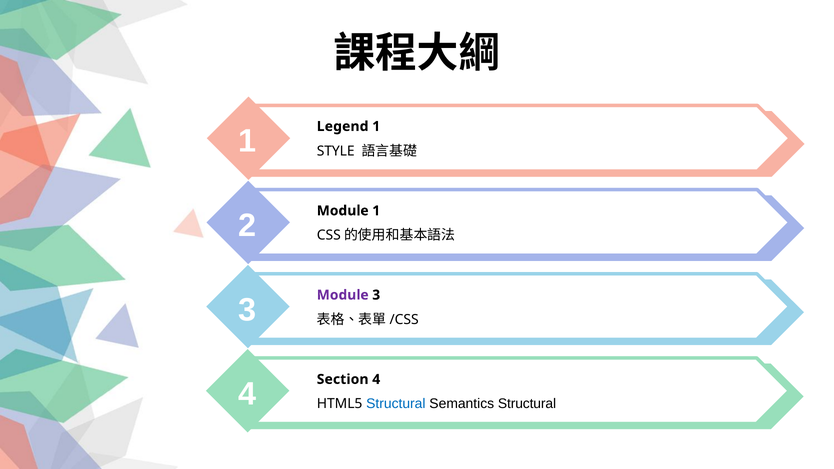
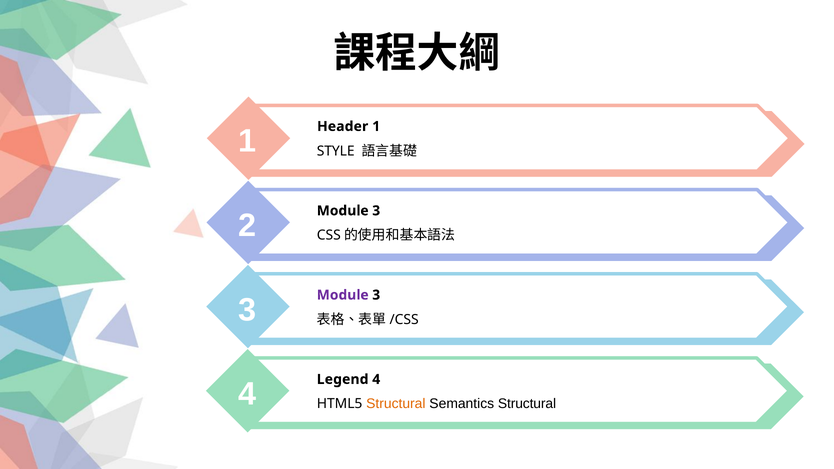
Legend: Legend -> Header
2 Module 1: 1 -> 3
Section: Section -> Legend
Structural at (396, 404) colour: blue -> orange
